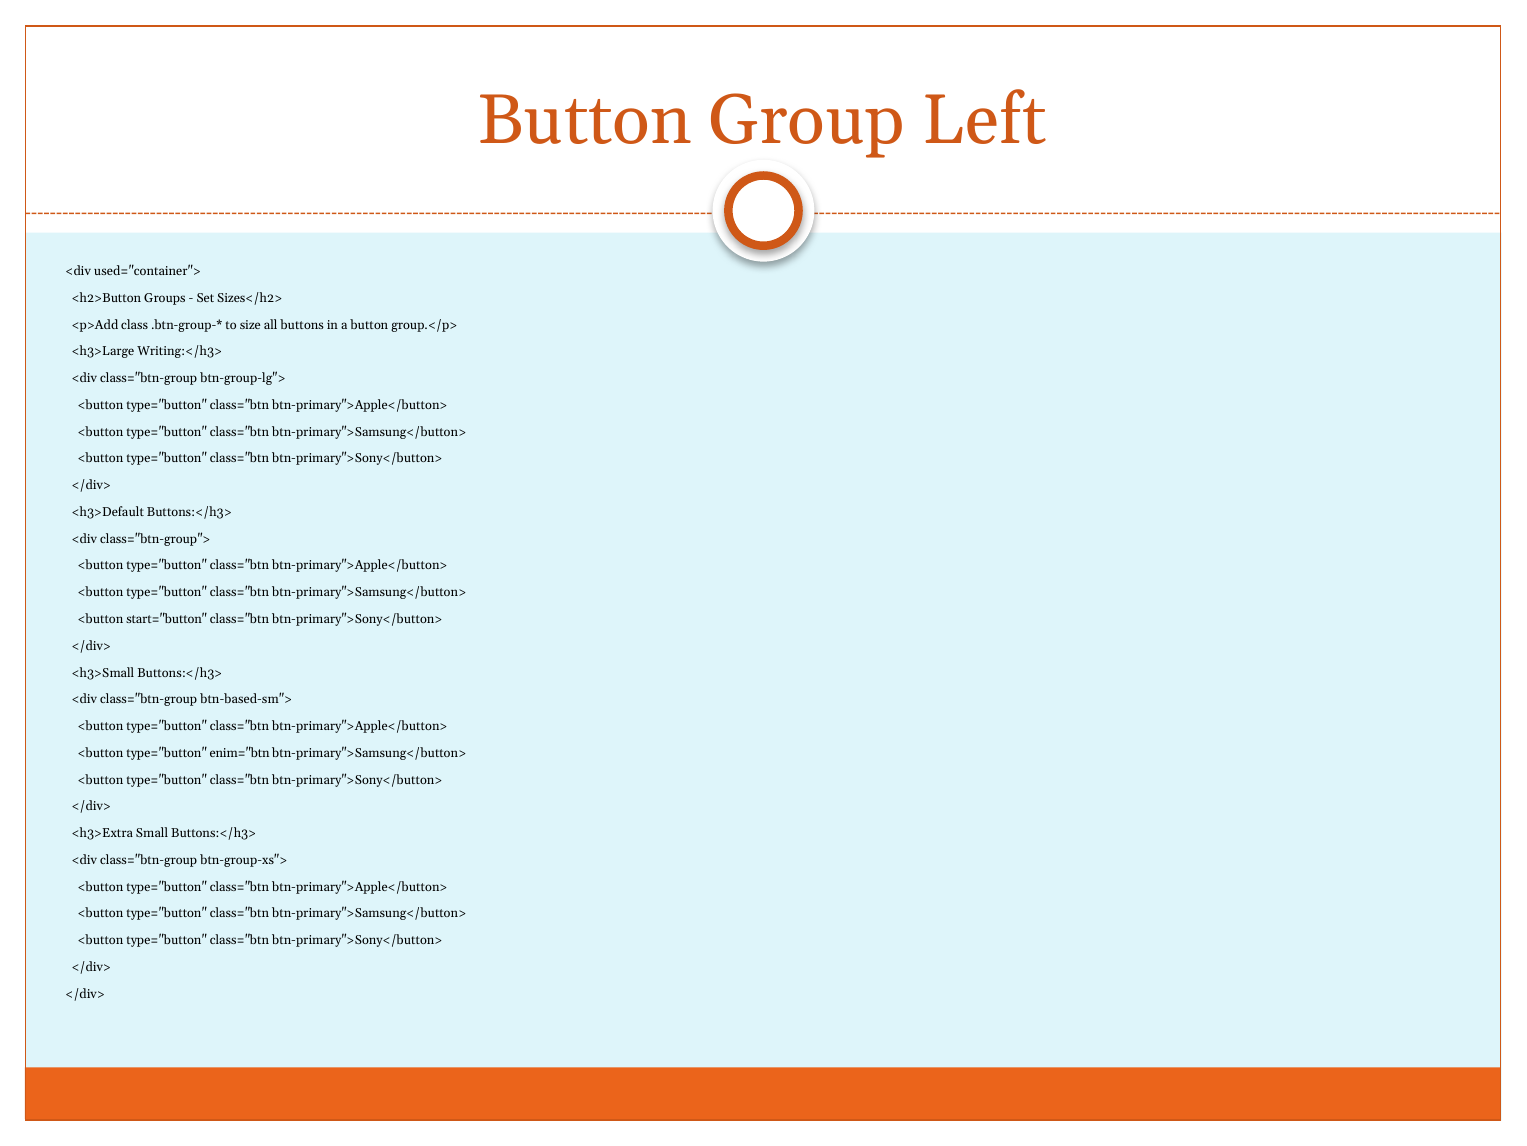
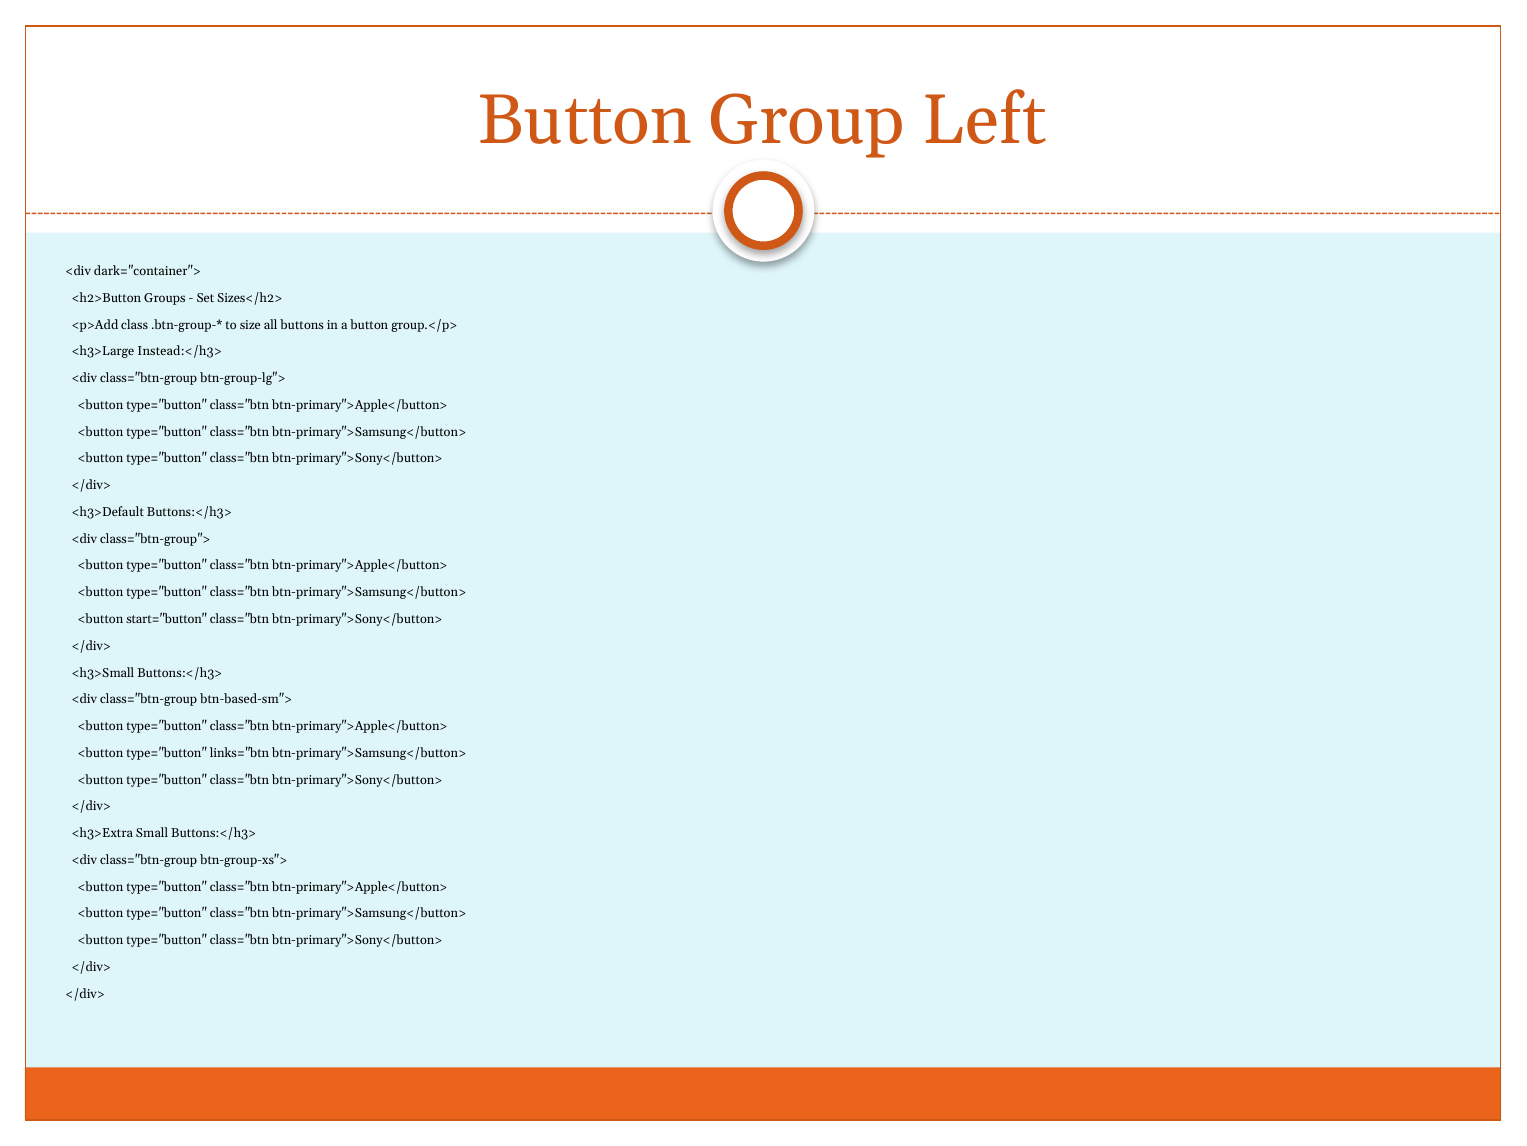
used="container">: used="container"> -> dark="container">
Writing:</h3>: Writing:</h3> -> Instead:</h3>
enim="btn: enim="btn -> links="btn
